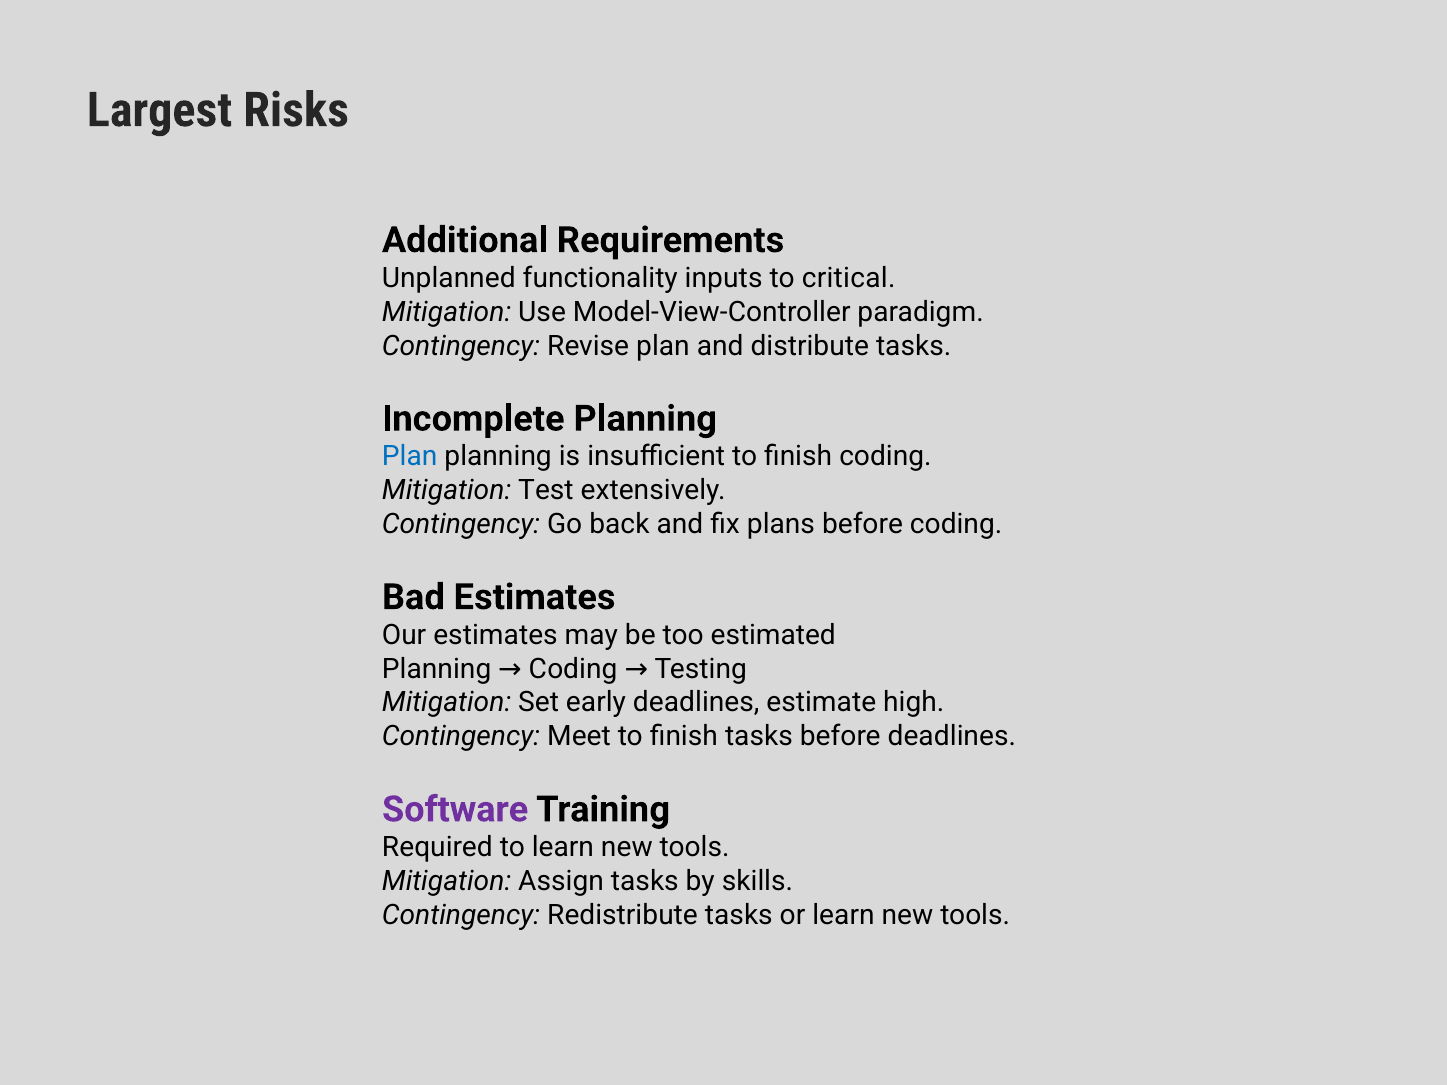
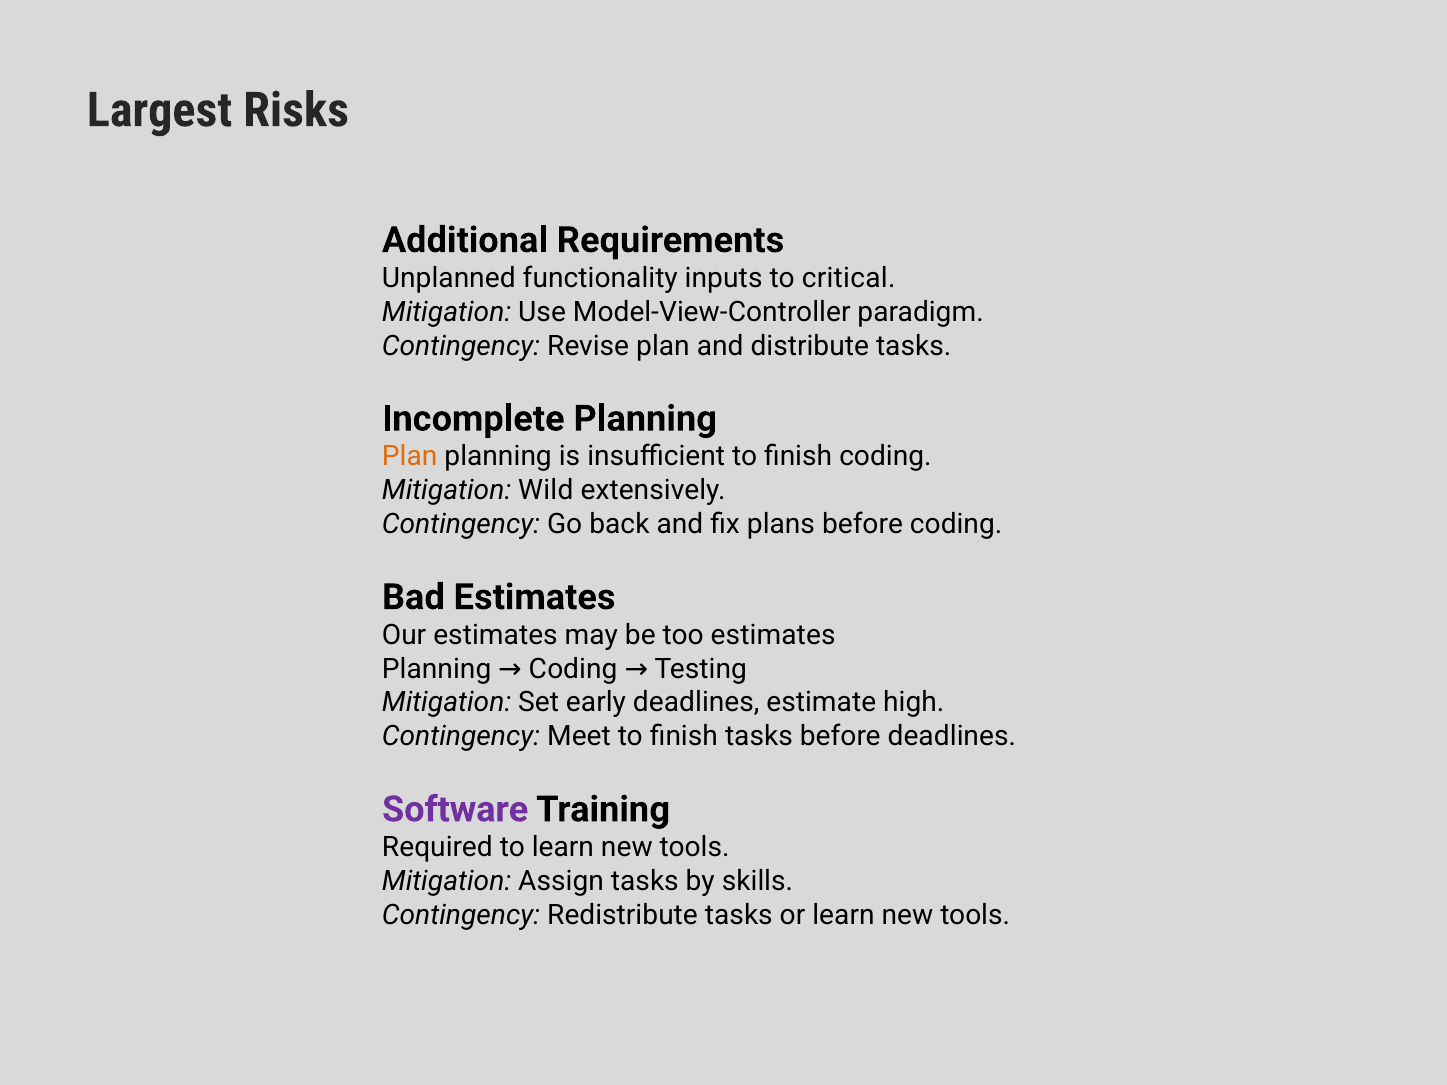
Plan at (410, 457) colour: blue -> orange
Test: Test -> Wild
too estimated: estimated -> estimates
